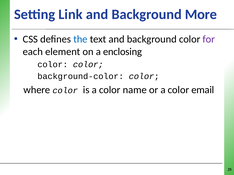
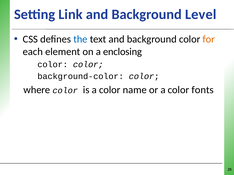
More: More -> Level
for colour: purple -> orange
email: email -> fonts
